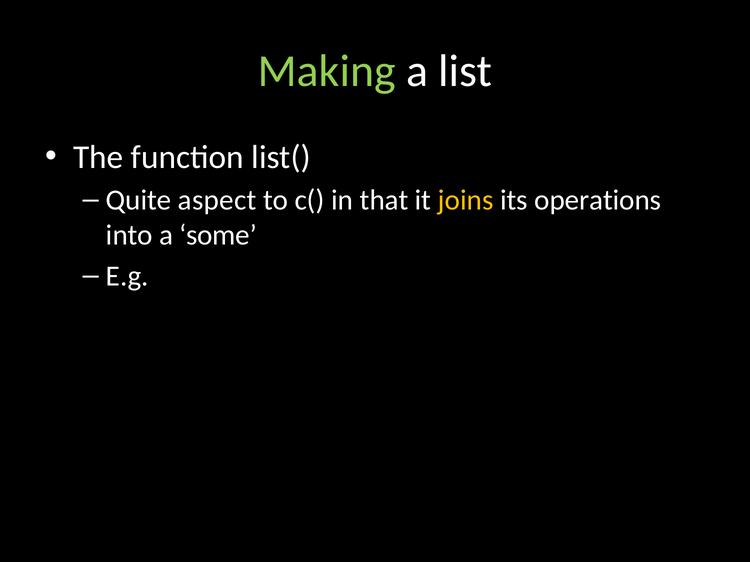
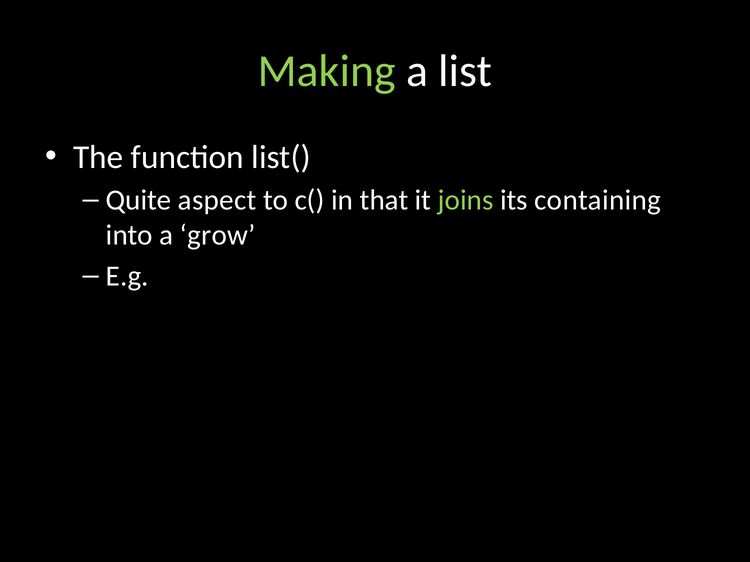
joins colour: yellow -> light green
operations: operations -> containing
some: some -> grow
